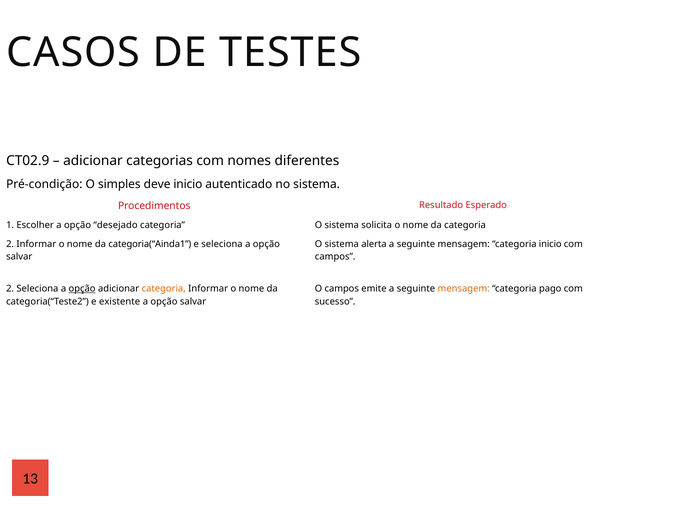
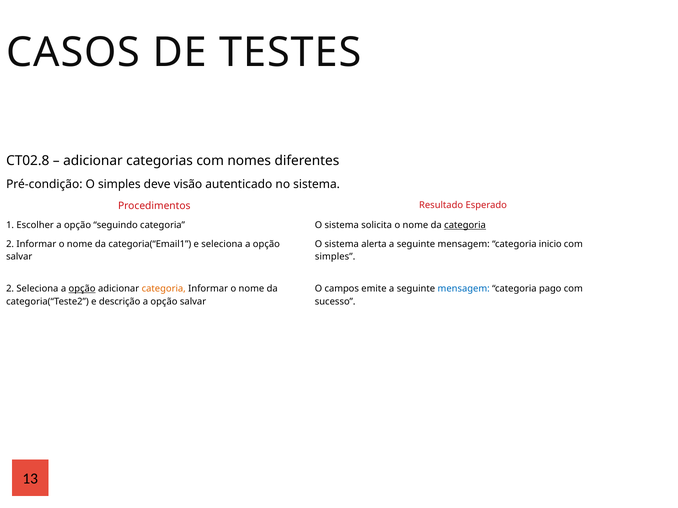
CT02.9: CT02.9 -> CT02.8
deve inicio: inicio -> visão
desejado: desejado -> seguindo
categoria at (465, 225) underline: none -> present
categoria(“Ainda1: categoria(“Ainda1 -> categoria(“Email1
campos at (335, 257): campos -> simples
mensagem at (464, 289) colour: orange -> blue
existente: existente -> descrição
